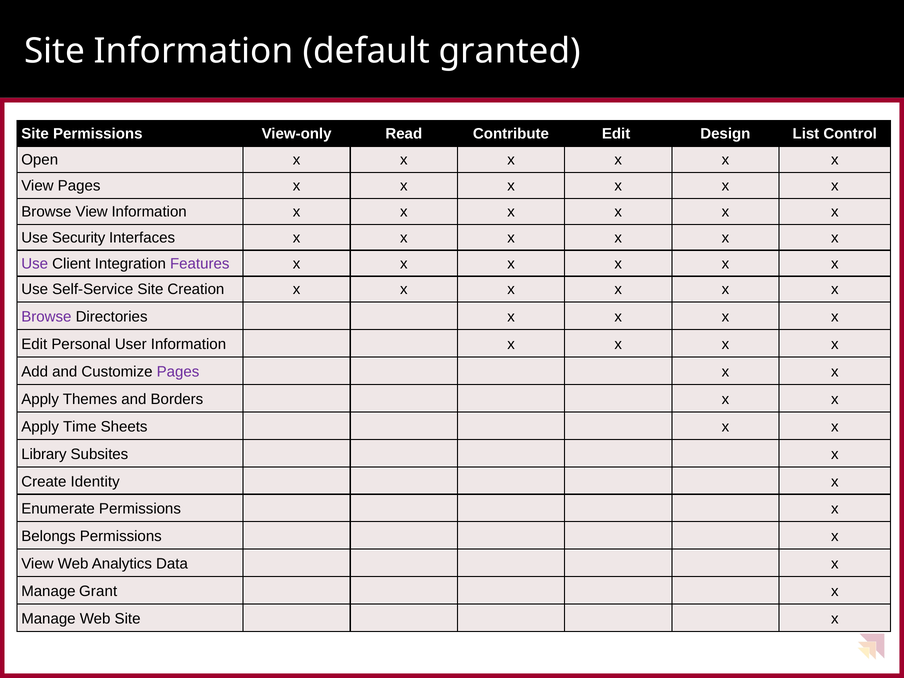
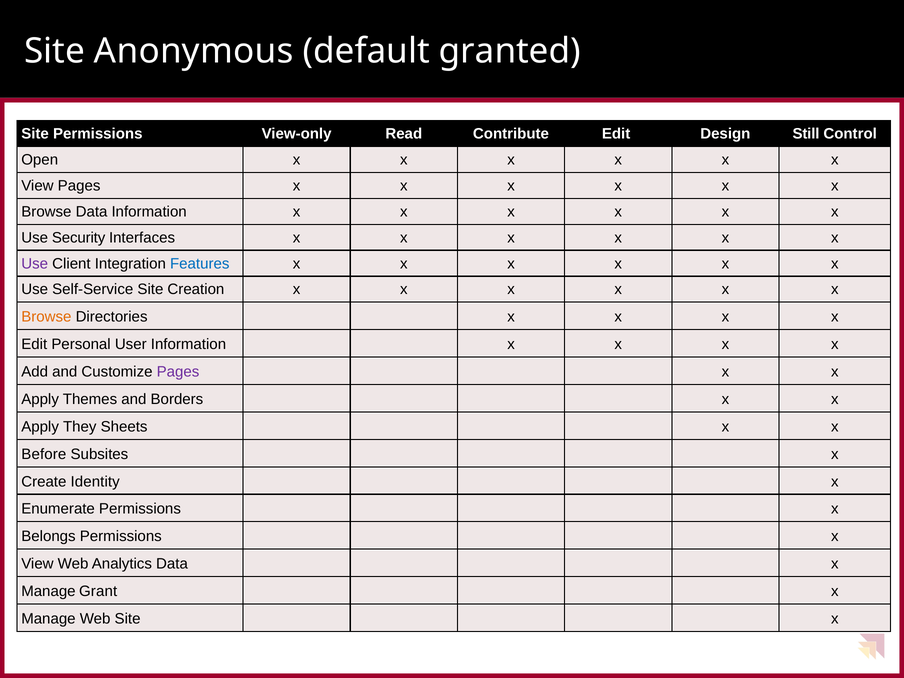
Site Information: Information -> Anonymous
List: List -> Still
Browse View: View -> Data
Features colour: purple -> blue
Browse at (46, 317) colour: purple -> orange
Time: Time -> They
Library: Library -> Before
